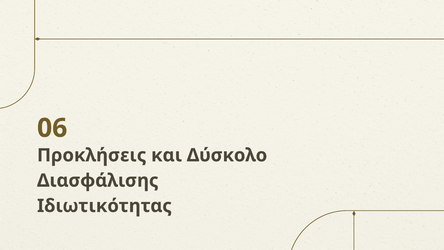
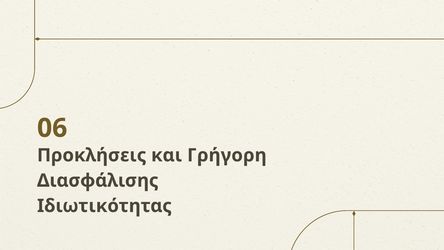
Δύσκολο: Δύσκολο -> Γρήγορη
